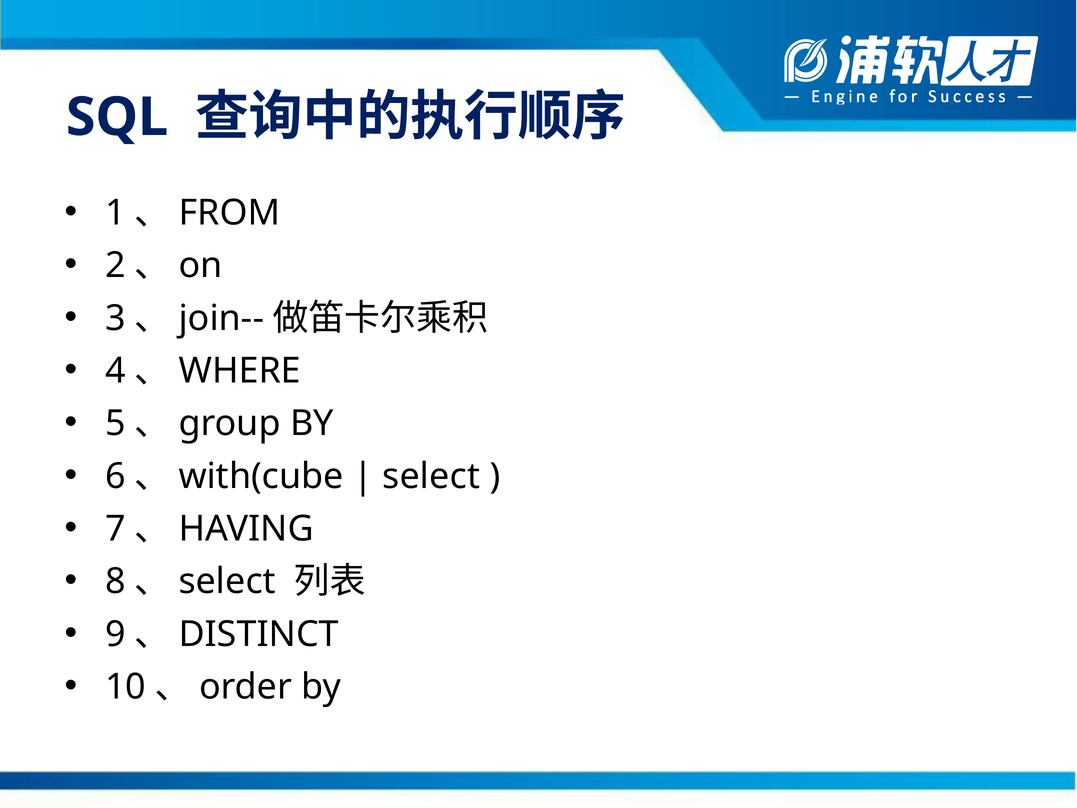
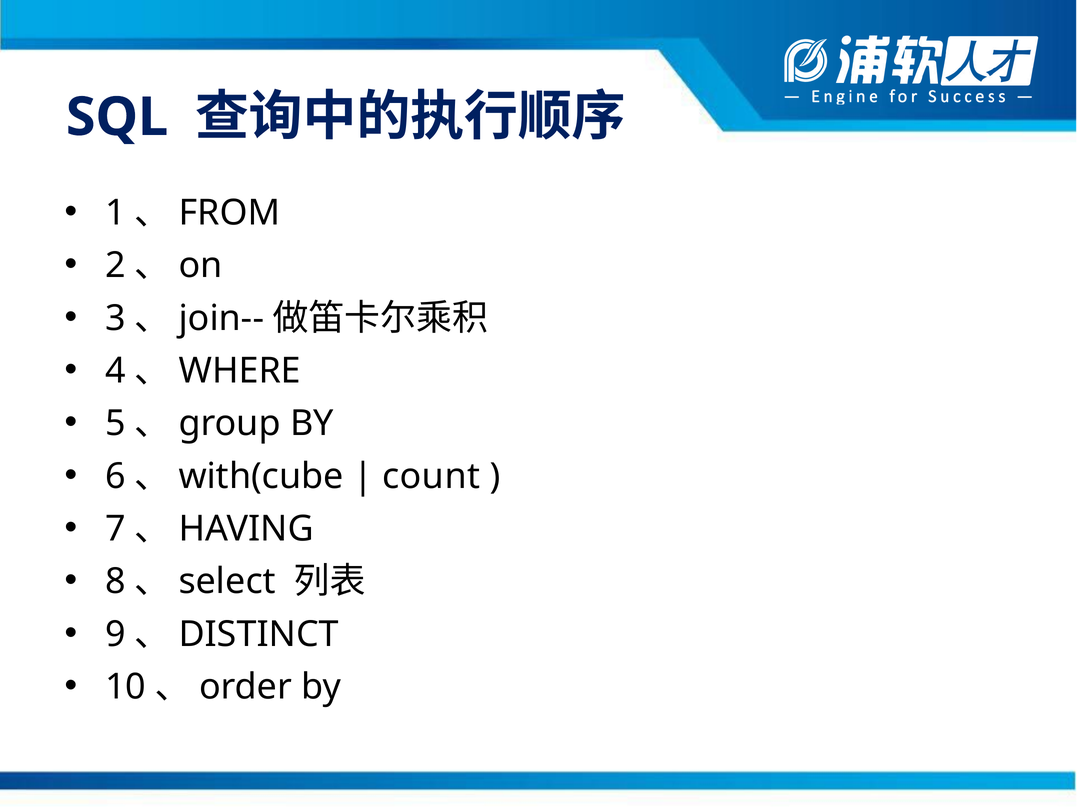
select at (431, 476): select -> count
